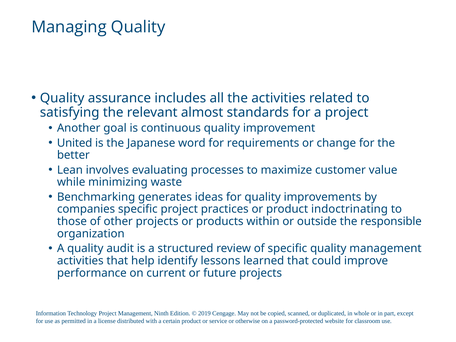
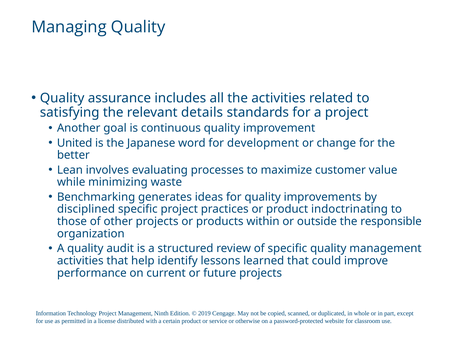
almost: almost -> details
requirements: requirements -> development
companies: companies -> disciplined
